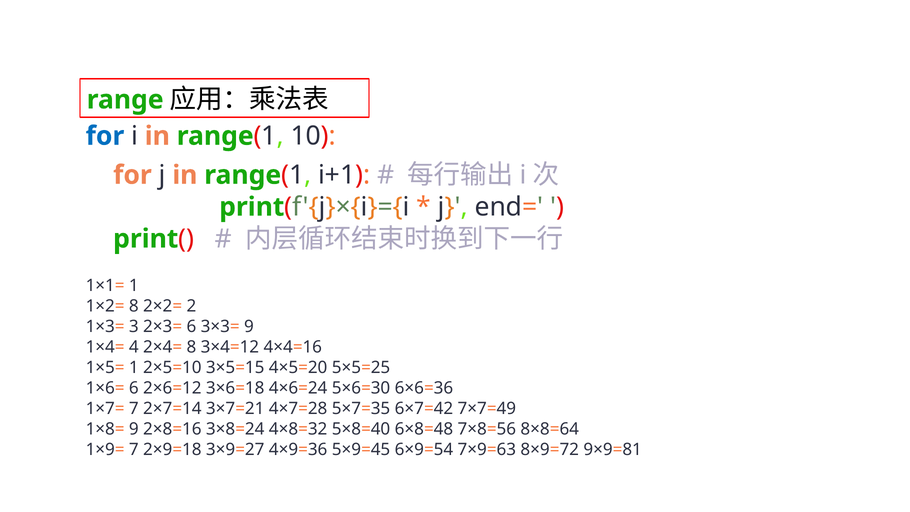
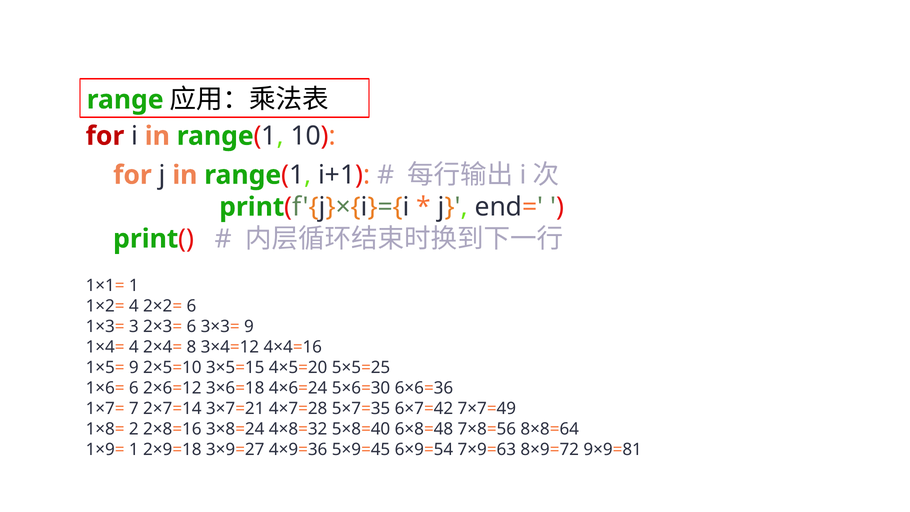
for at (105, 136) colour: blue -> red
1×2= 8: 8 -> 4
2×2= 2: 2 -> 6
1×5= 1: 1 -> 9
1×8= 9: 9 -> 2
1×9= 7: 7 -> 1
